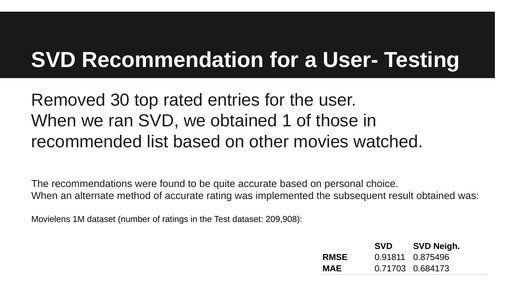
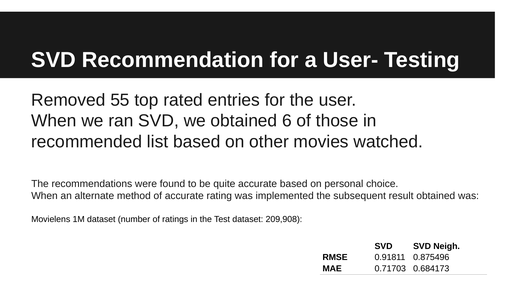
30: 30 -> 55
1: 1 -> 6
